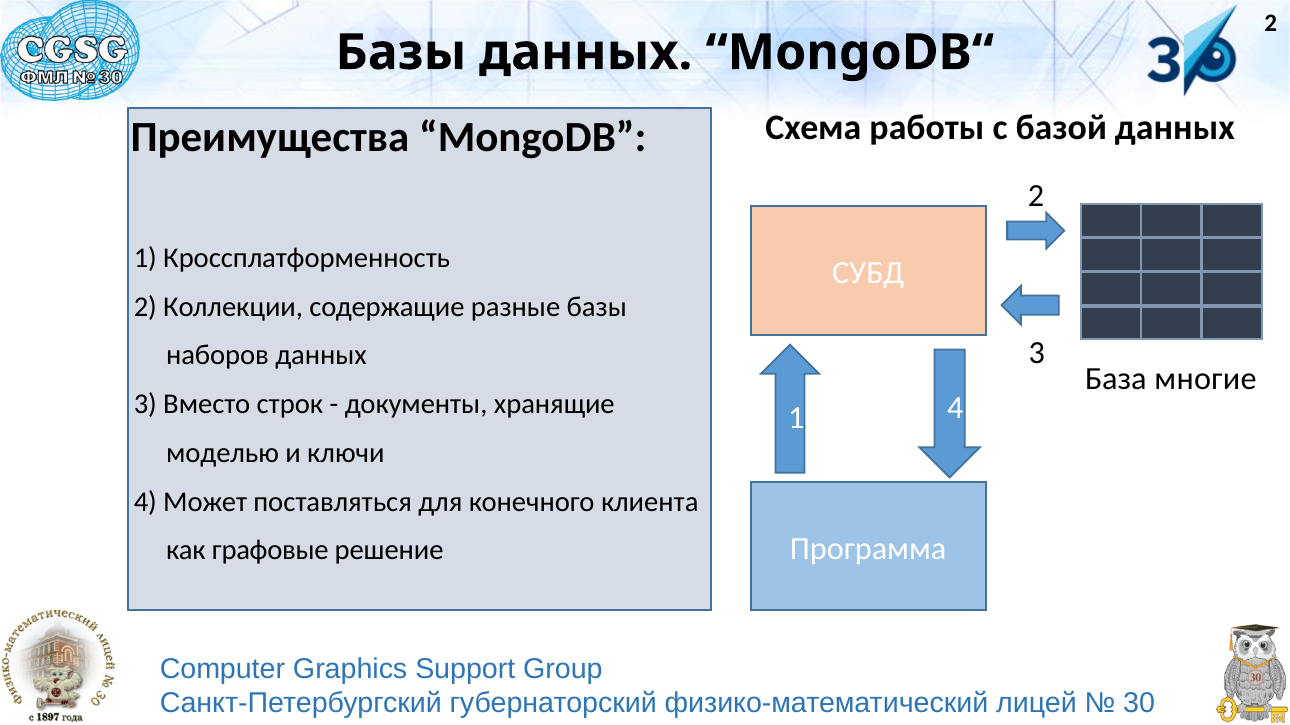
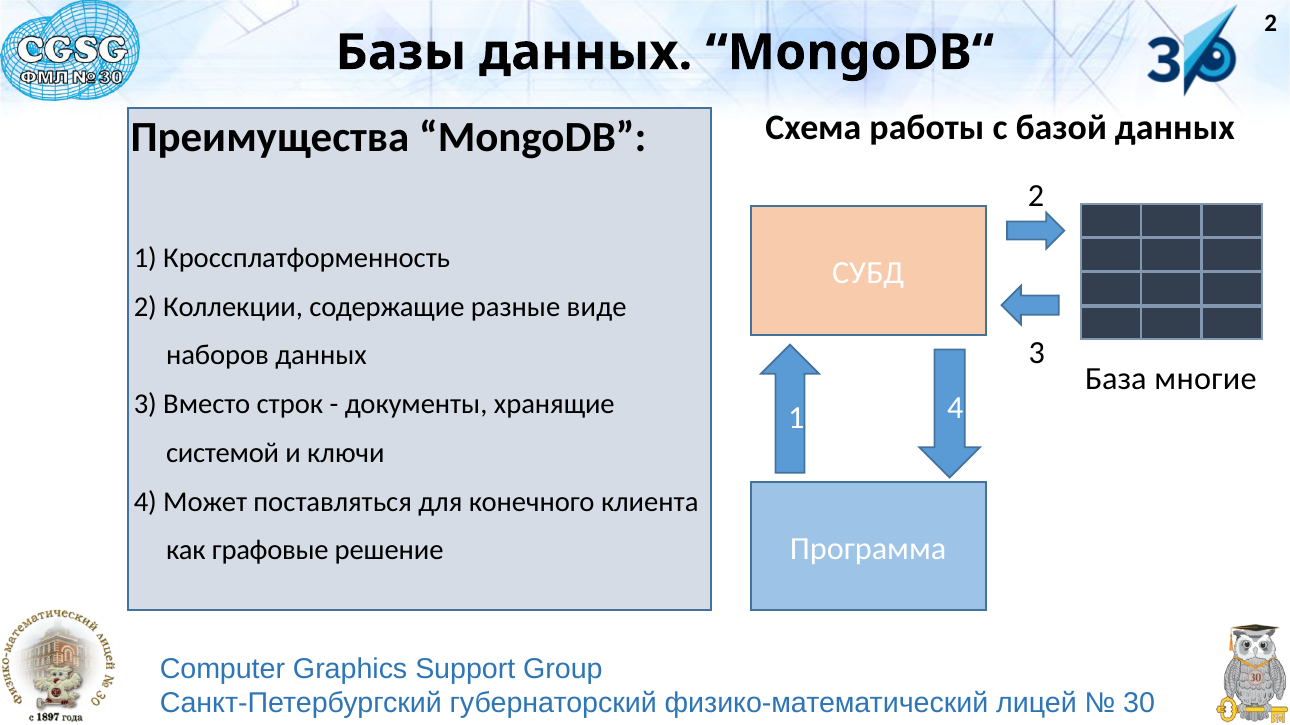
разные базы: базы -> виде
моделью: моделью -> системой
